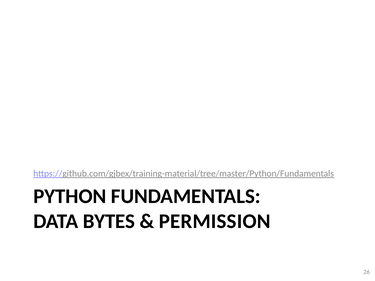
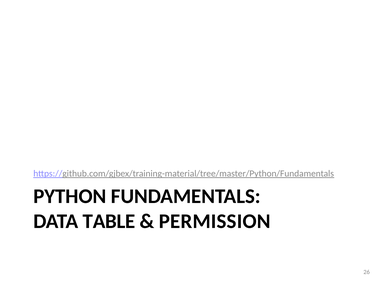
BYTES: BYTES -> TABLE
